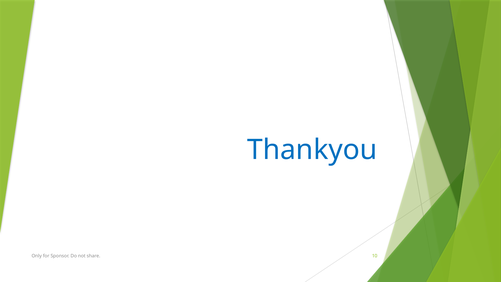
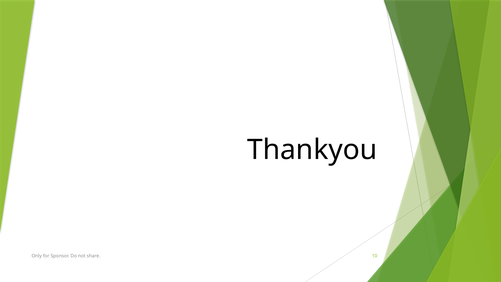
Thankyou colour: blue -> black
